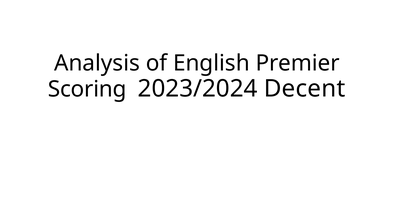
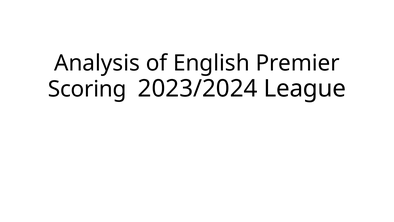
Decent: Decent -> League
